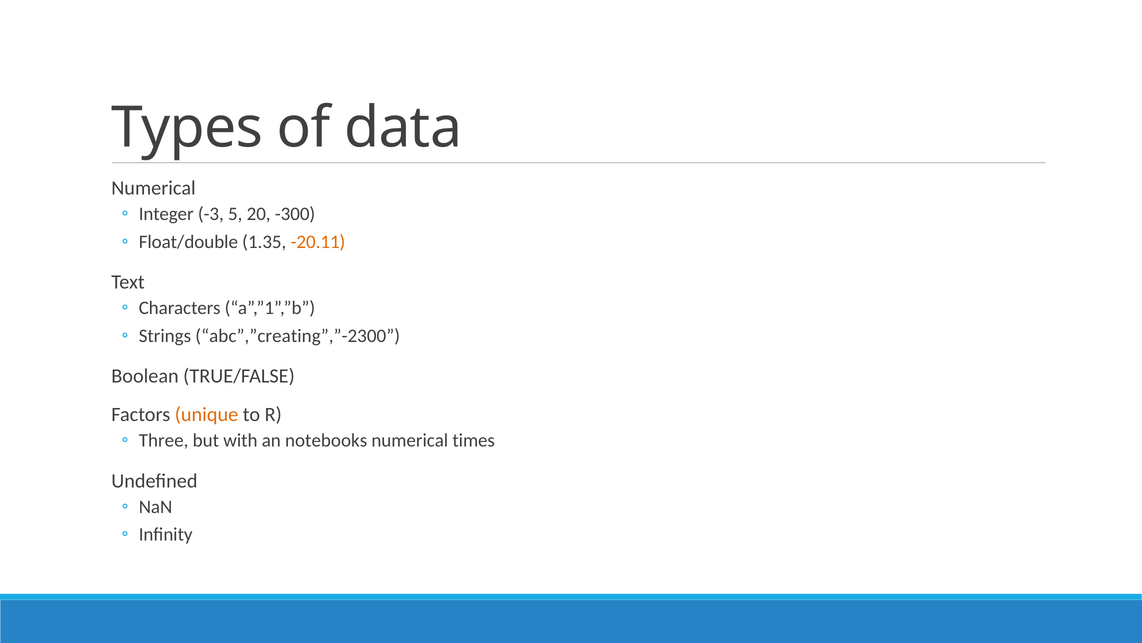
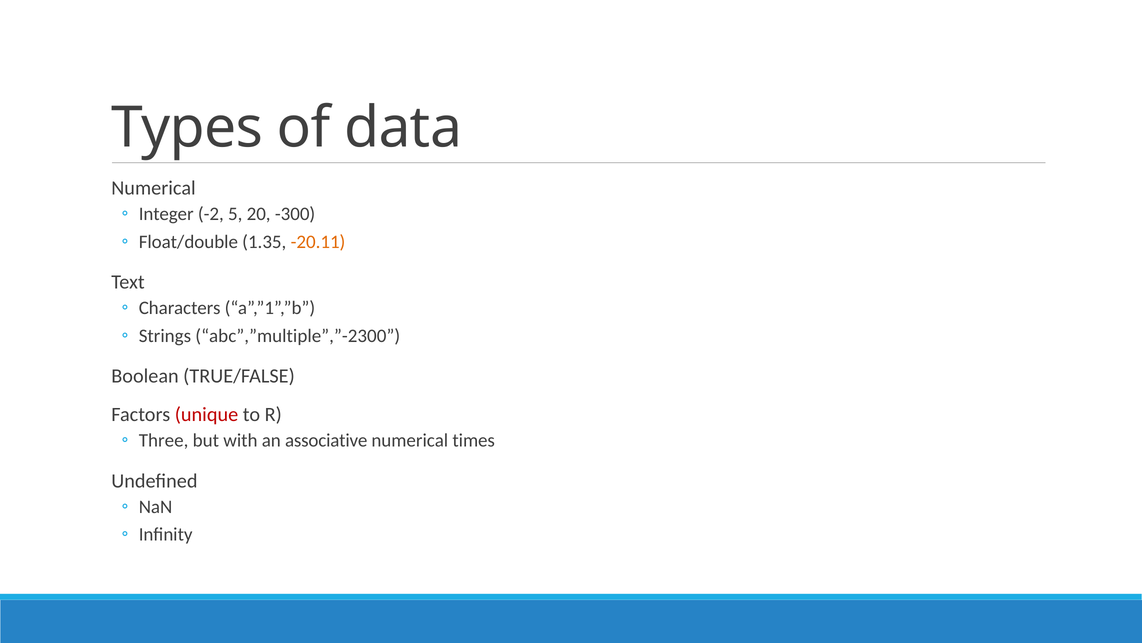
-3: -3 -> -2
abc”,”creating”,”-2300: abc”,”creating”,”-2300 -> abc”,”multiple”,”-2300
unique colour: orange -> red
notebooks: notebooks -> associative
